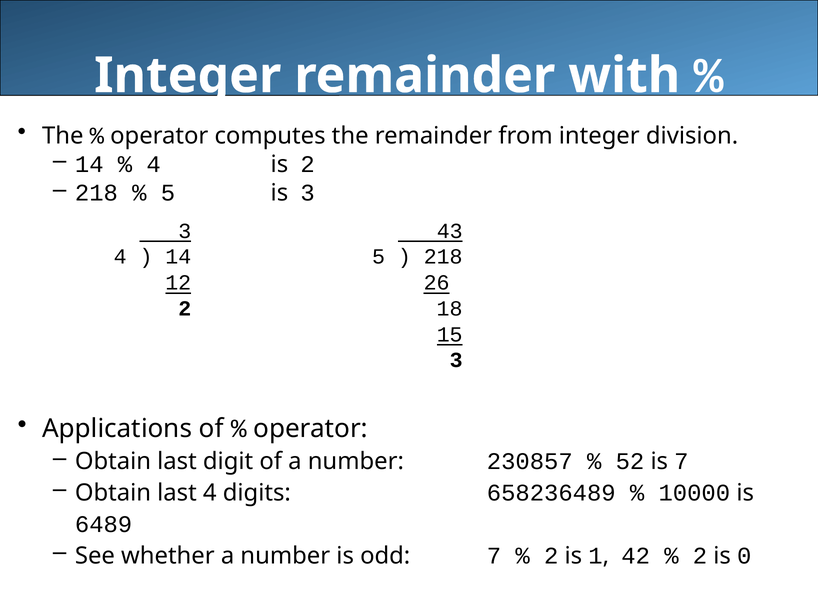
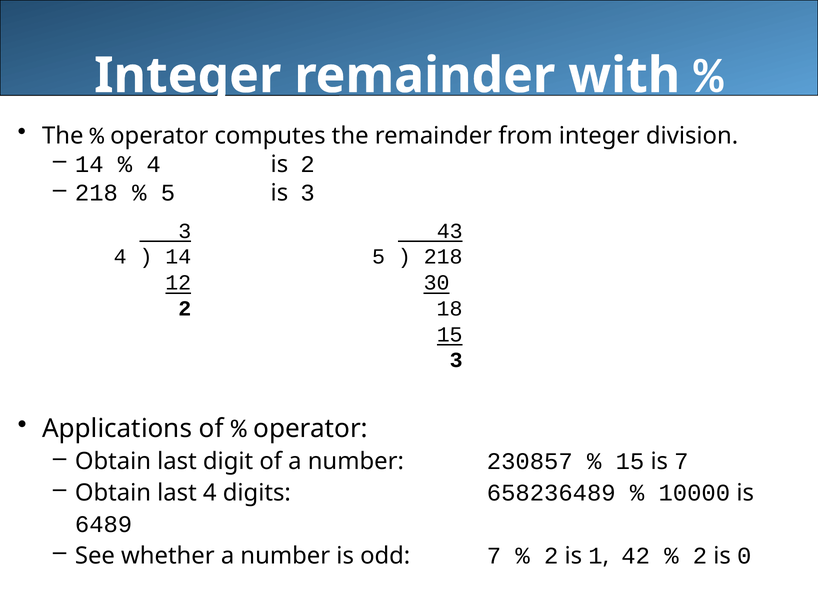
26: 26 -> 30
52 at (630, 462): 52 -> 15
